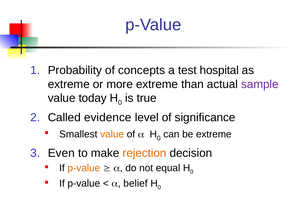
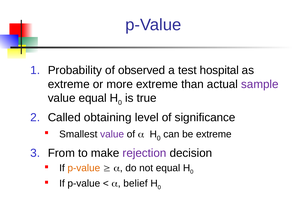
concepts: concepts -> observed
value today: today -> equal
evidence: evidence -> obtaining
value at (112, 134) colour: orange -> purple
Even: Even -> From
rejection colour: orange -> purple
